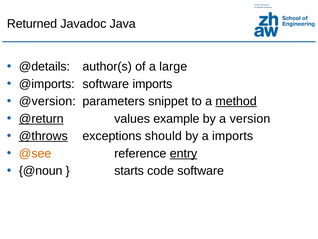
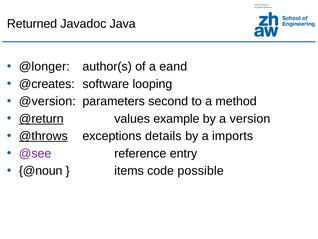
@details: @details -> @longer
large: large -> eand
@imports: @imports -> @creates
software imports: imports -> looping
snippet: snippet -> second
method underline: present -> none
should: should -> details
@see colour: orange -> purple
entry underline: present -> none
starts: starts -> items
code software: software -> possible
